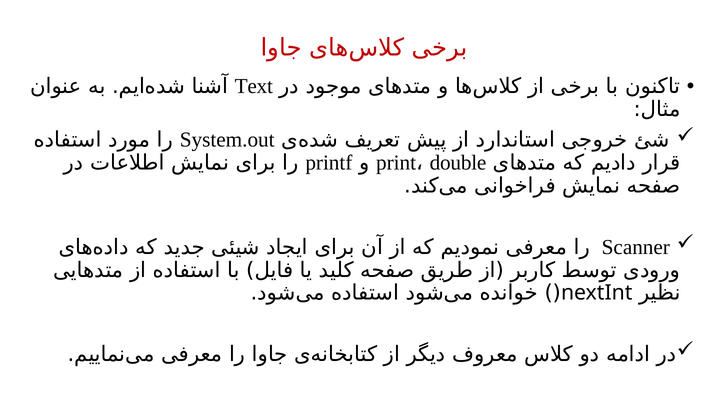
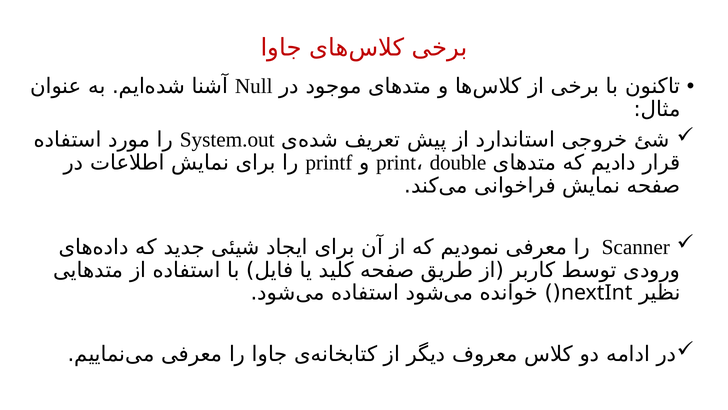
Text: Text -> Null
